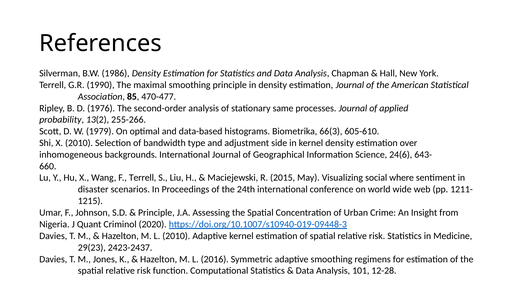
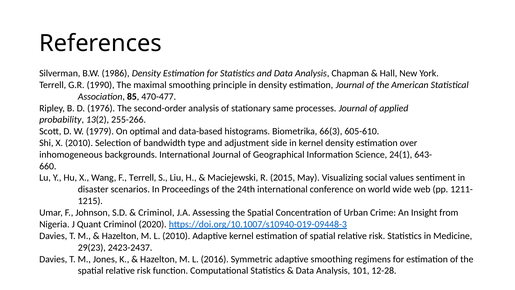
24(6: 24(6 -> 24(1
where: where -> values
Principle at (156, 212): Principle -> Criminol
